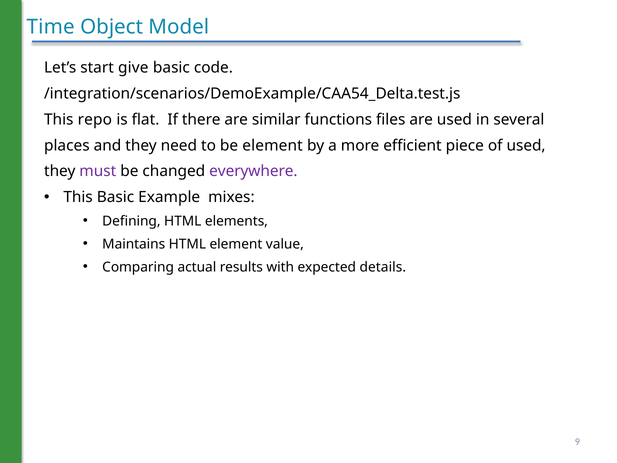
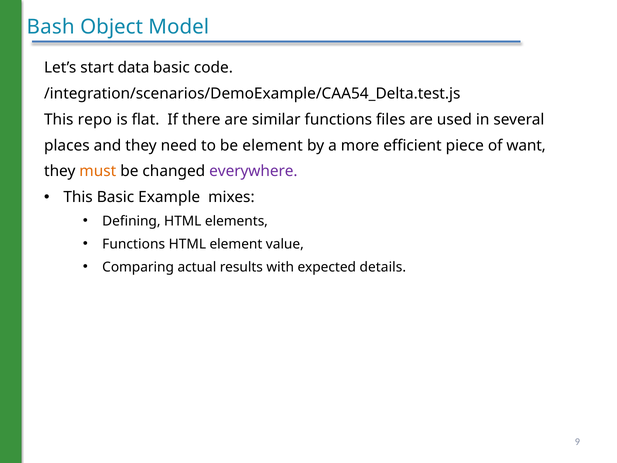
Time: Time -> Bash
give: give -> data
of used: used -> want
must colour: purple -> orange
Maintains at (134, 244): Maintains -> Functions
